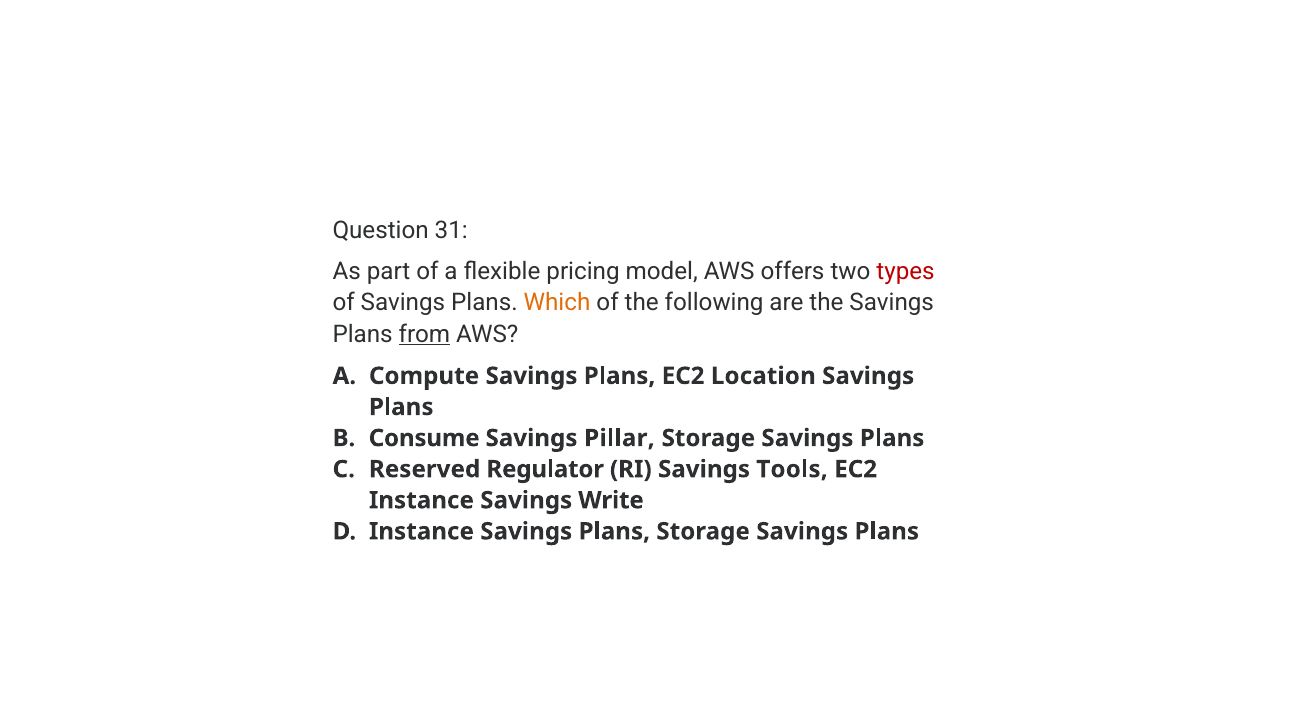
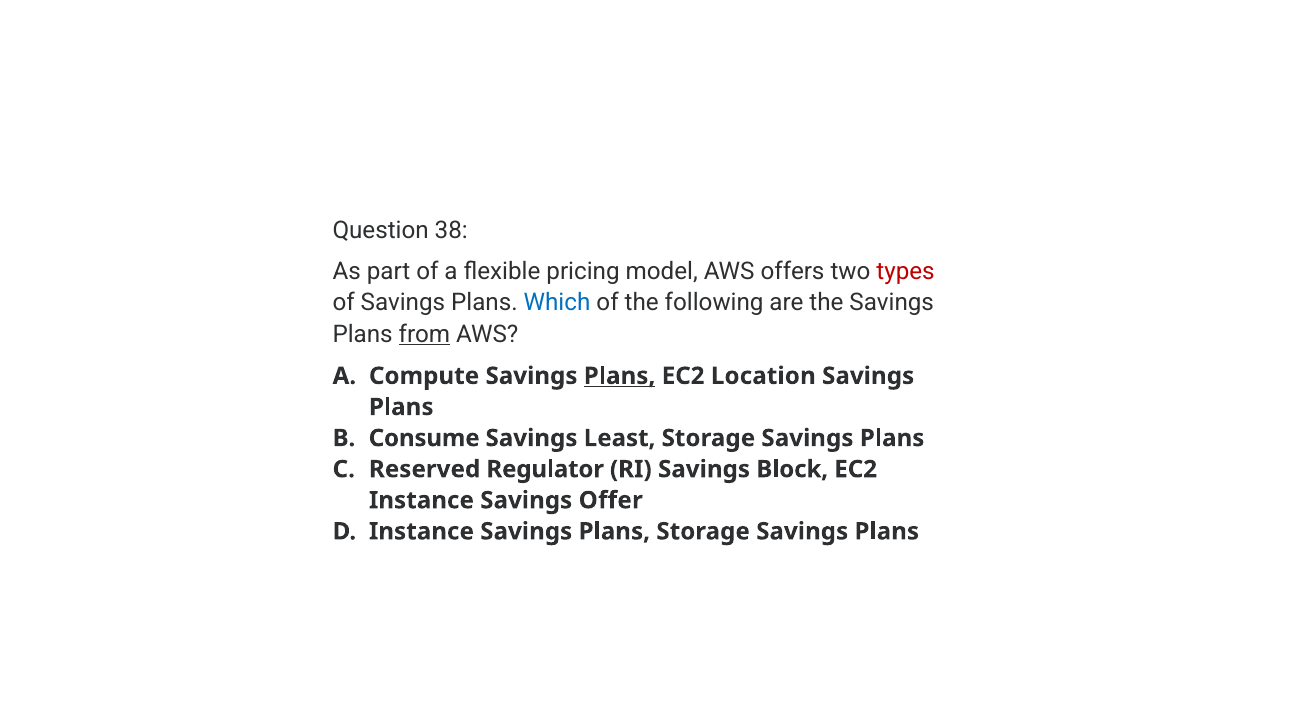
31: 31 -> 38
Which colour: orange -> blue
Plans at (620, 376) underline: none -> present
Pillar: Pillar -> Least
Tools: Tools -> Block
Write: Write -> Offer
